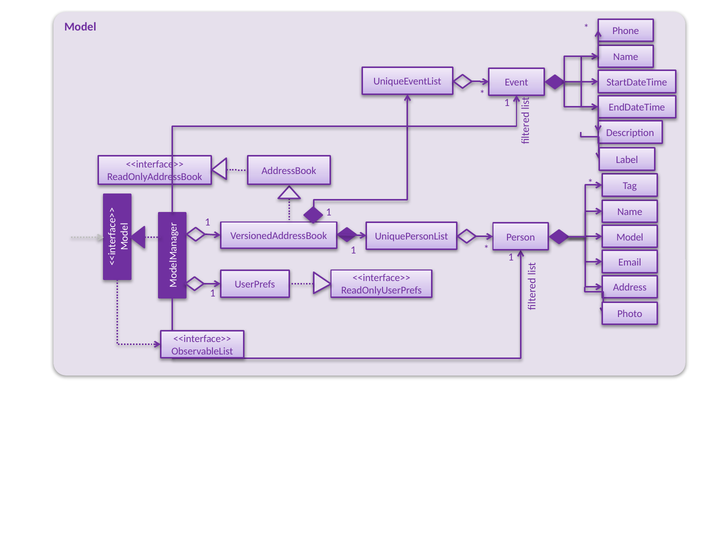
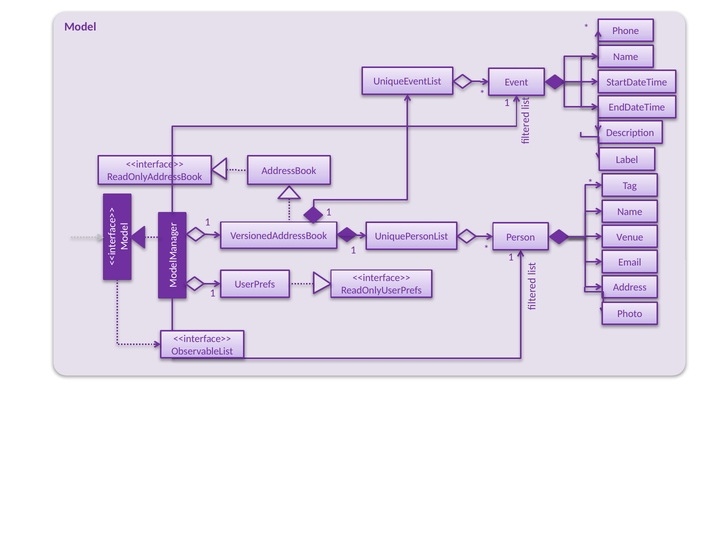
Model at (630, 237): Model -> Venue
